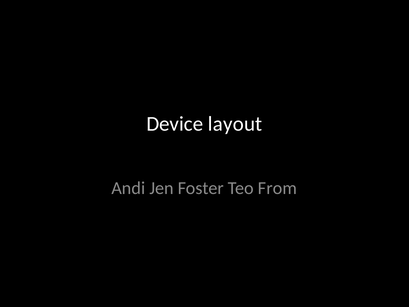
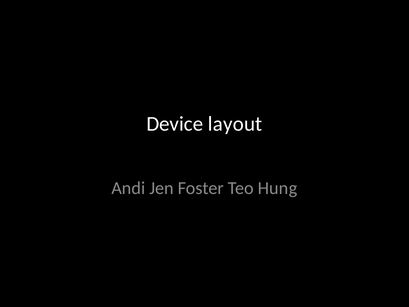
From: From -> Hung
